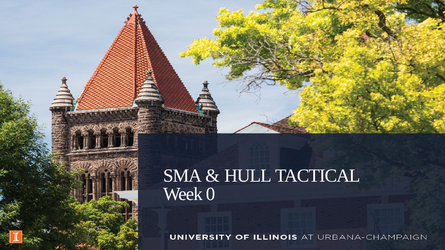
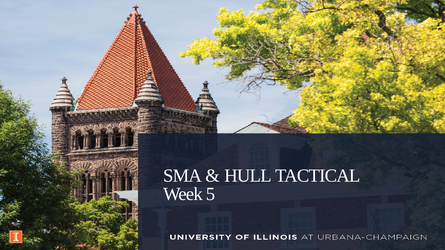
0: 0 -> 5
